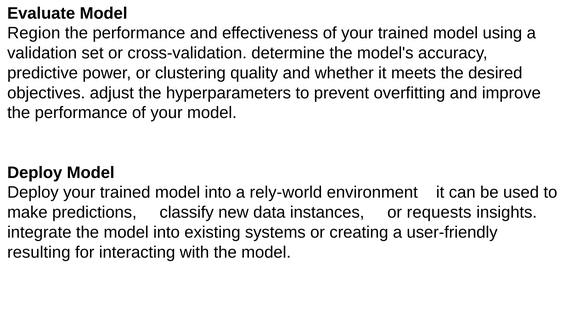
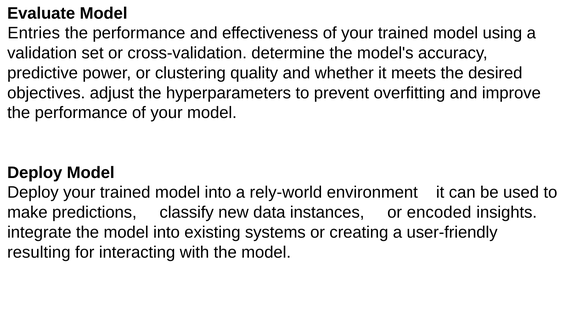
Region: Region -> Entries
requests: requests -> encoded
